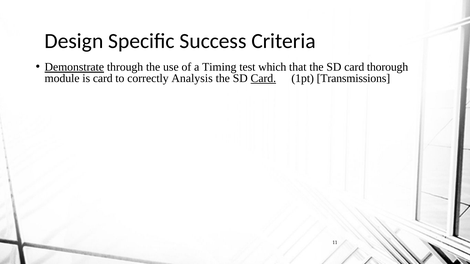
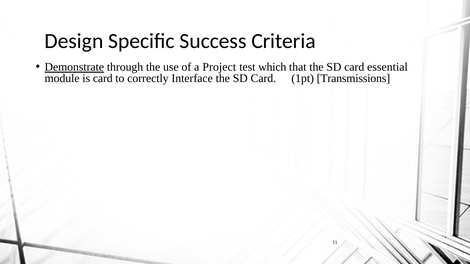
Timing: Timing -> Project
thorough: thorough -> essential
Analysis: Analysis -> Interface
Card at (263, 78) underline: present -> none
